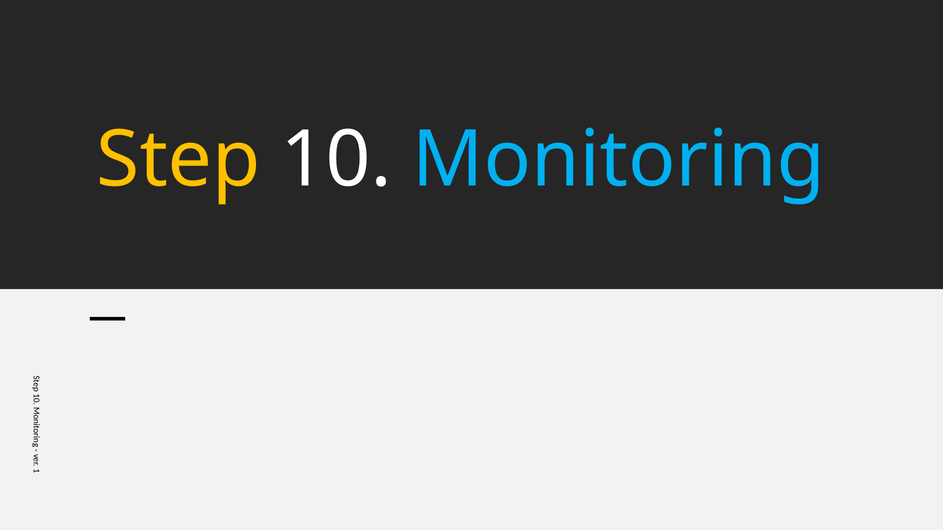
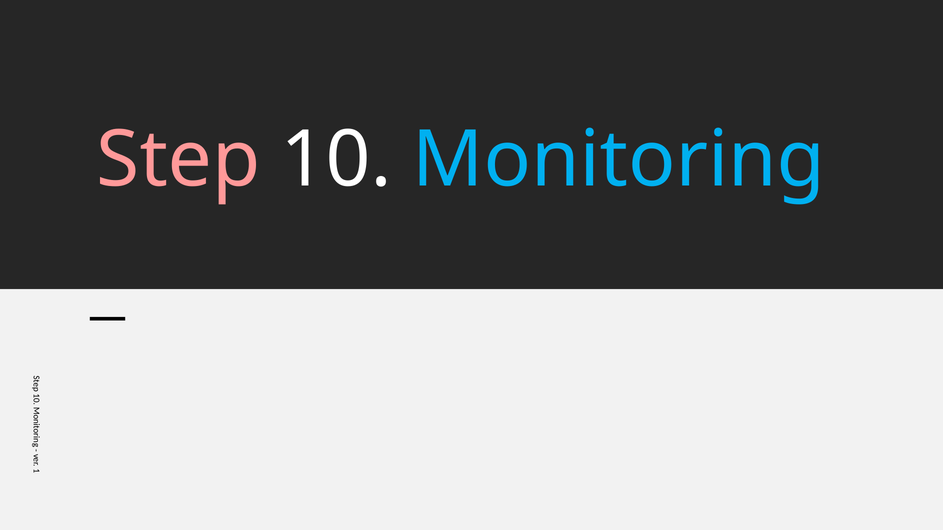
Step colour: yellow -> pink
